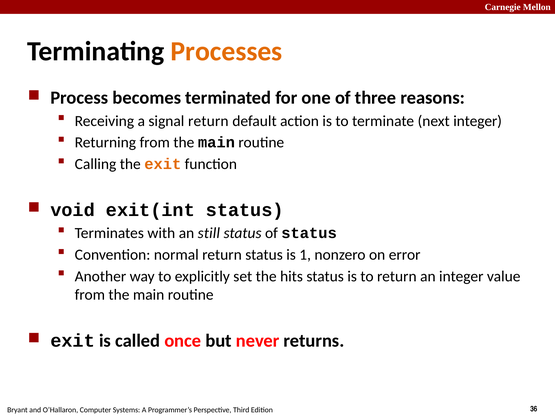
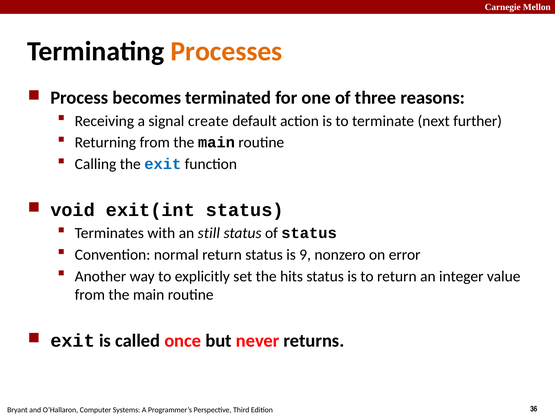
signal return: return -> create
next integer: integer -> further
exit at (163, 164) colour: orange -> blue
1: 1 -> 9
